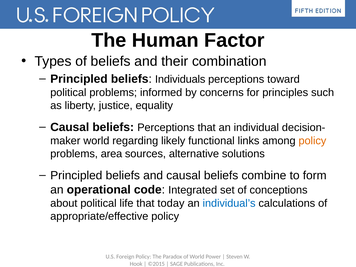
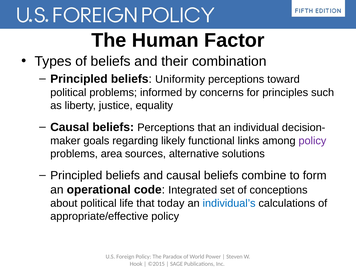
Individuals: Individuals -> Uniformity
world at (96, 141): world -> goals
policy at (312, 141) colour: orange -> purple
